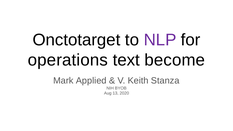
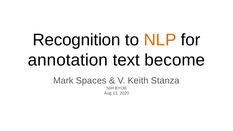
Onctotarget: Onctotarget -> Recognition
NLP colour: purple -> orange
operations: operations -> annotation
Applied: Applied -> Spaces
